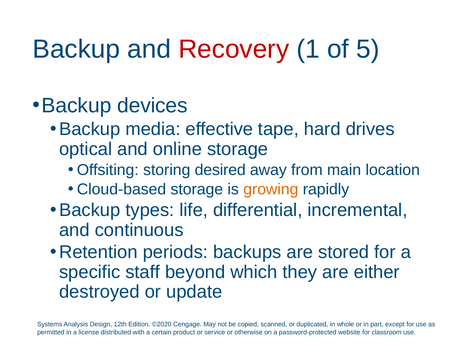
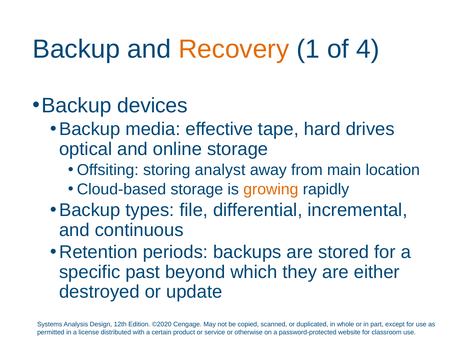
Recovery colour: red -> orange
5: 5 -> 4
desired: desired -> analyst
life: life -> file
staff: staff -> past
